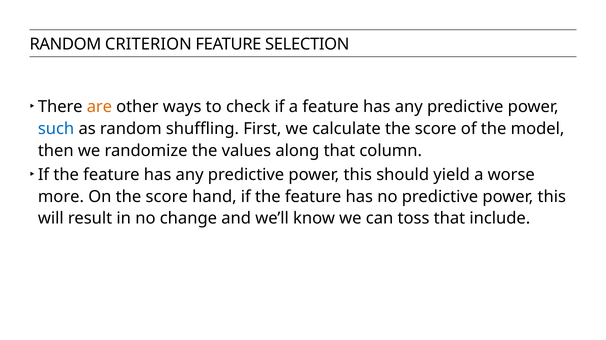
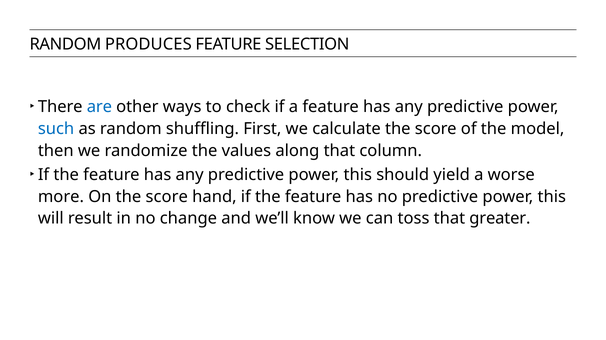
CRITERION: CRITERION -> PRODUCES
are colour: orange -> blue
include: include -> greater
